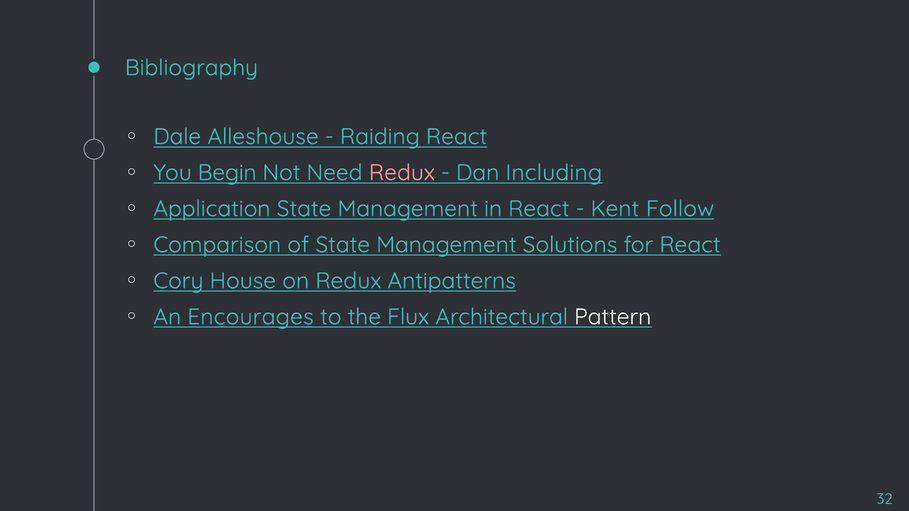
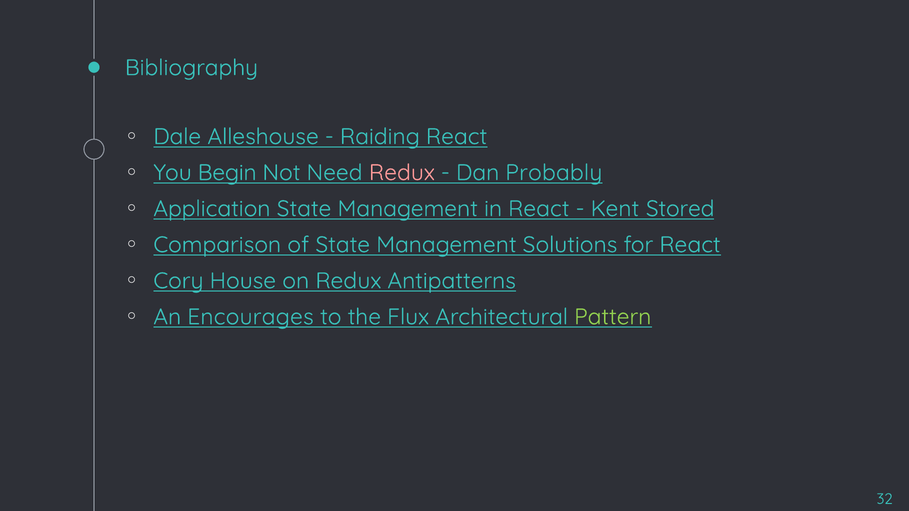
Including: Including -> Probably
Follow: Follow -> Stored
Pattern colour: white -> light green
